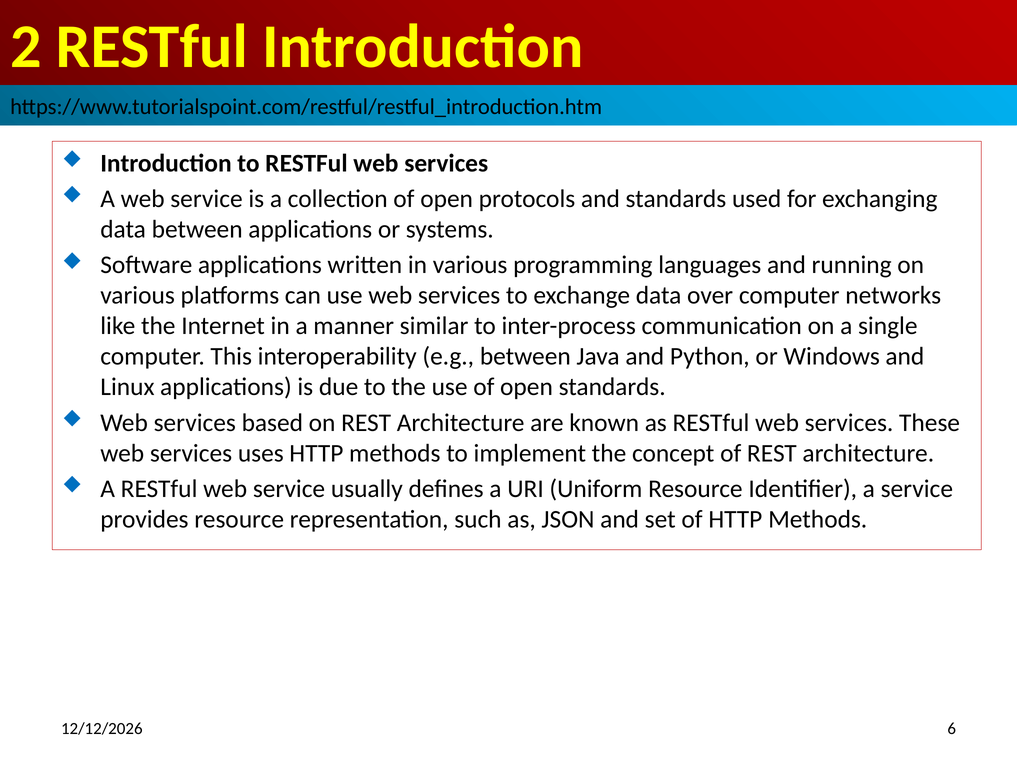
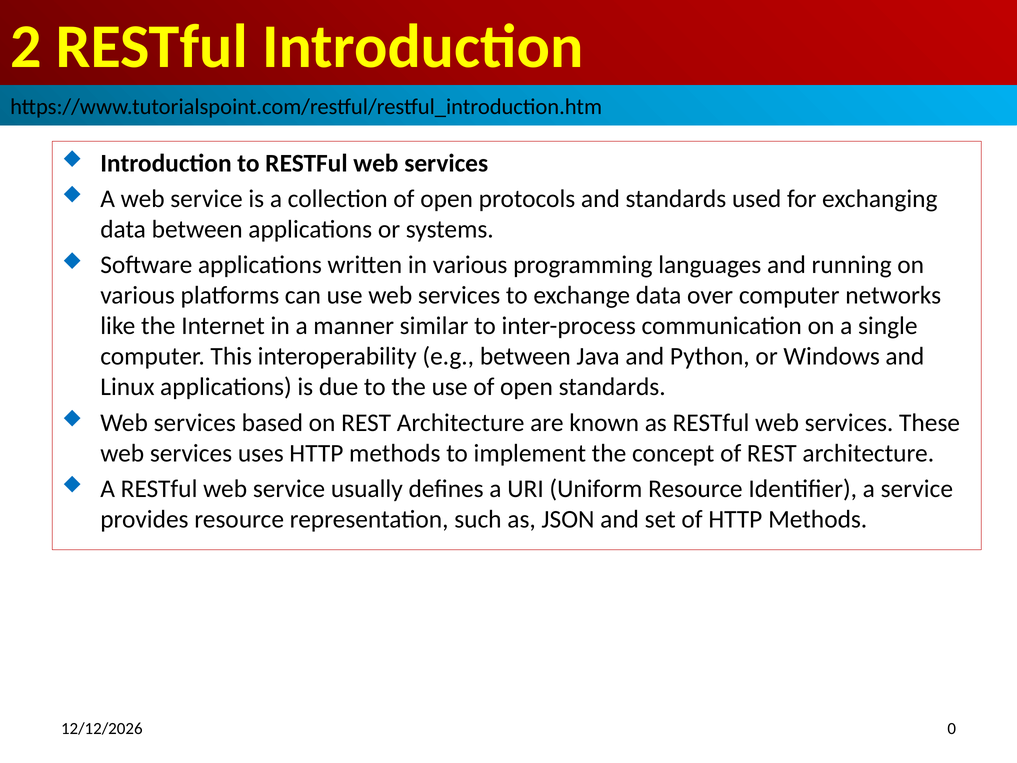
6: 6 -> 0
